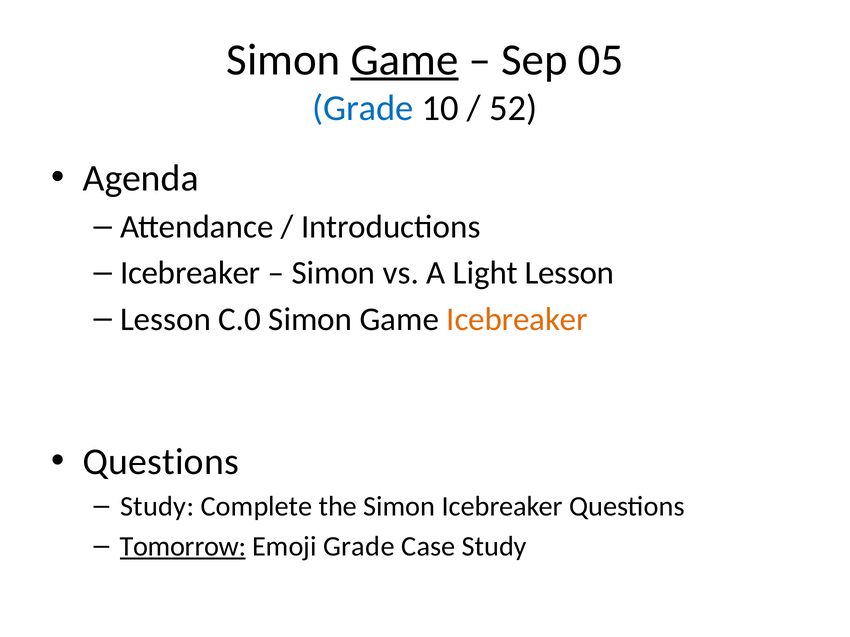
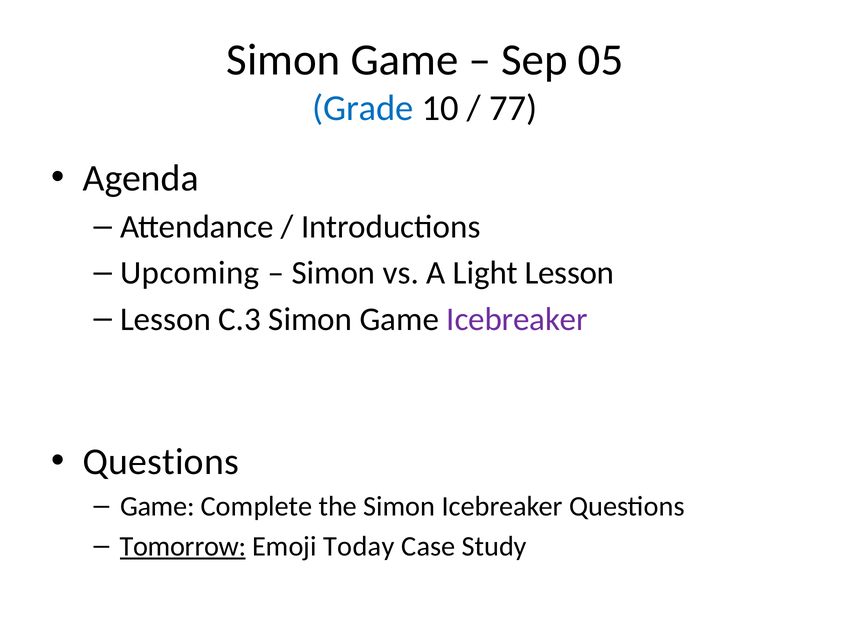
Game at (405, 60) underline: present -> none
52: 52 -> 77
Icebreaker at (190, 273): Icebreaker -> Upcoming
C.0: C.0 -> C.3
Icebreaker at (517, 320) colour: orange -> purple
Study at (157, 507): Study -> Game
Emoji Grade: Grade -> Today
